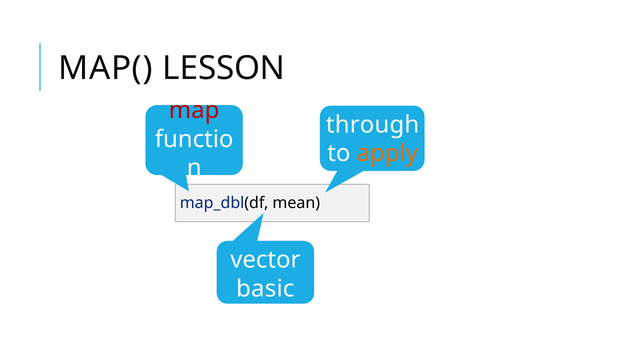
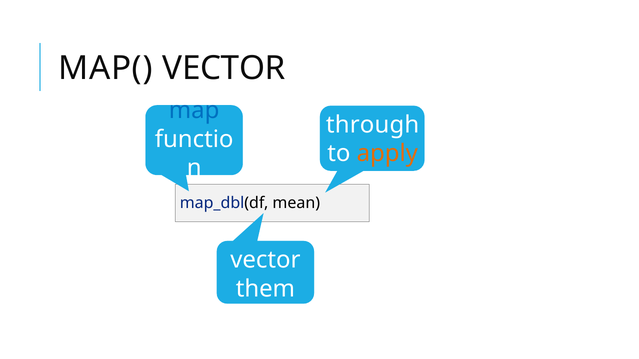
MAP( LESSON: LESSON -> VECTOR
map colour: red -> blue
basic: basic -> them
